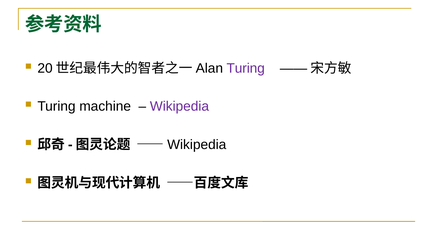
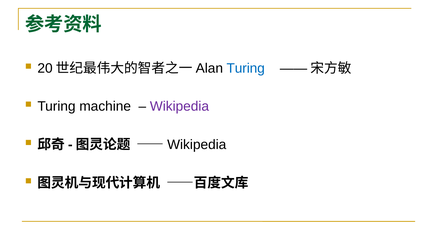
Turing at (246, 68) colour: purple -> blue
